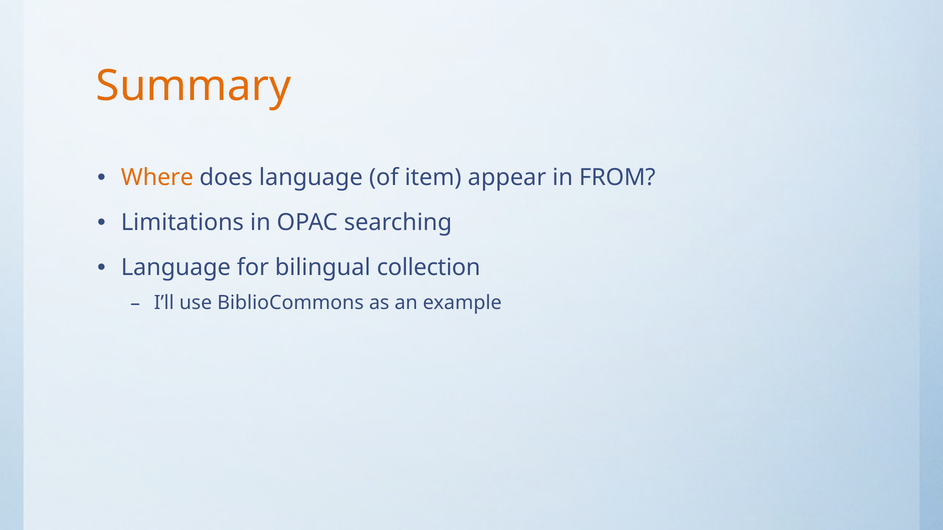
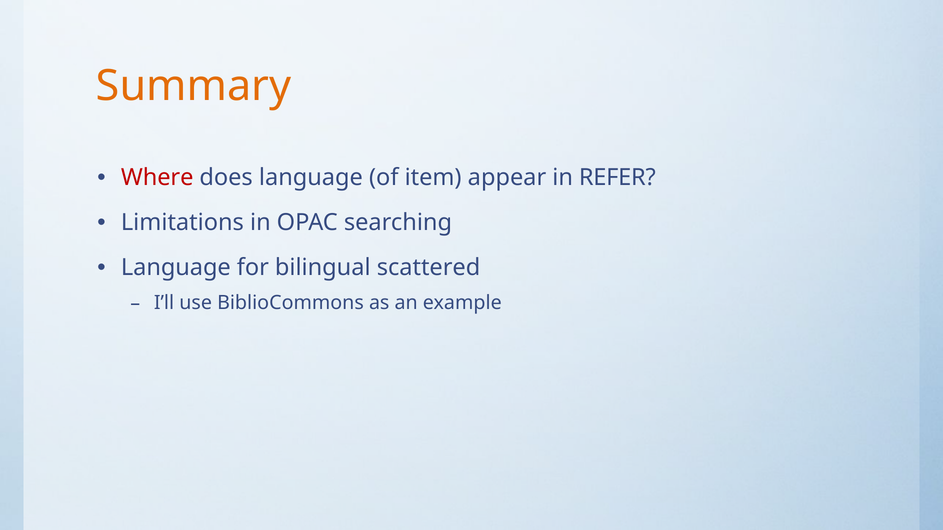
Where colour: orange -> red
FROM: FROM -> REFER
collection: collection -> scattered
